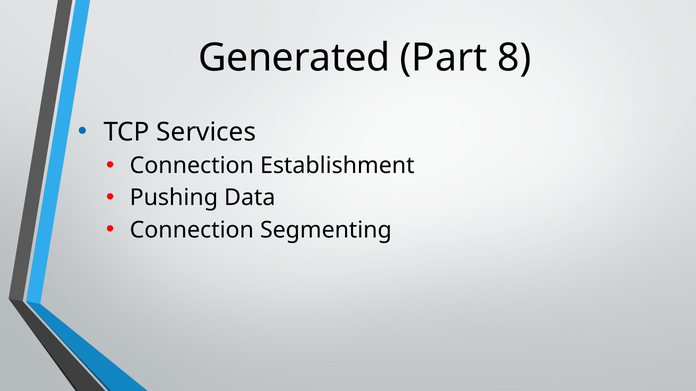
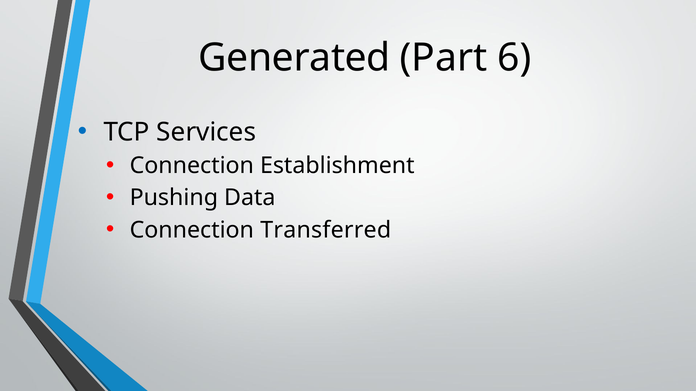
8: 8 -> 6
Segmenting: Segmenting -> Transferred
